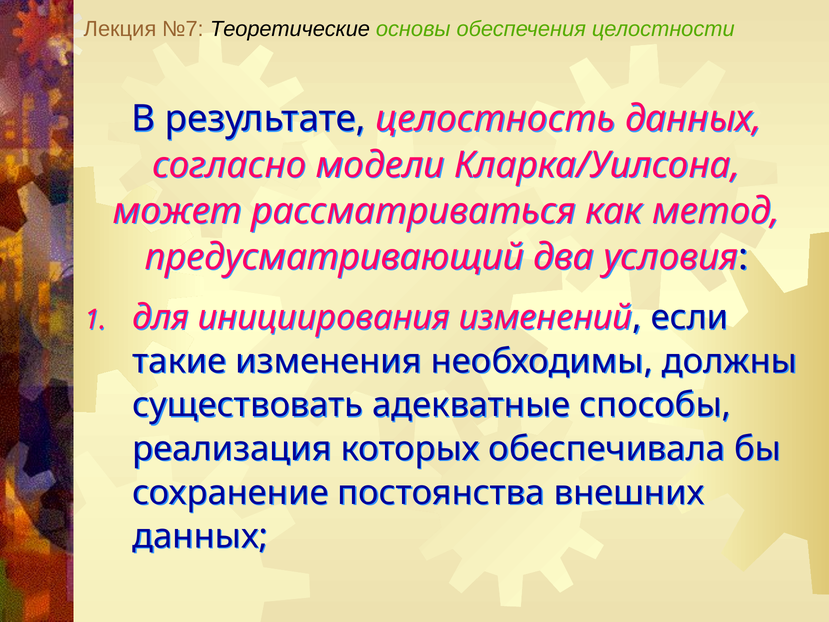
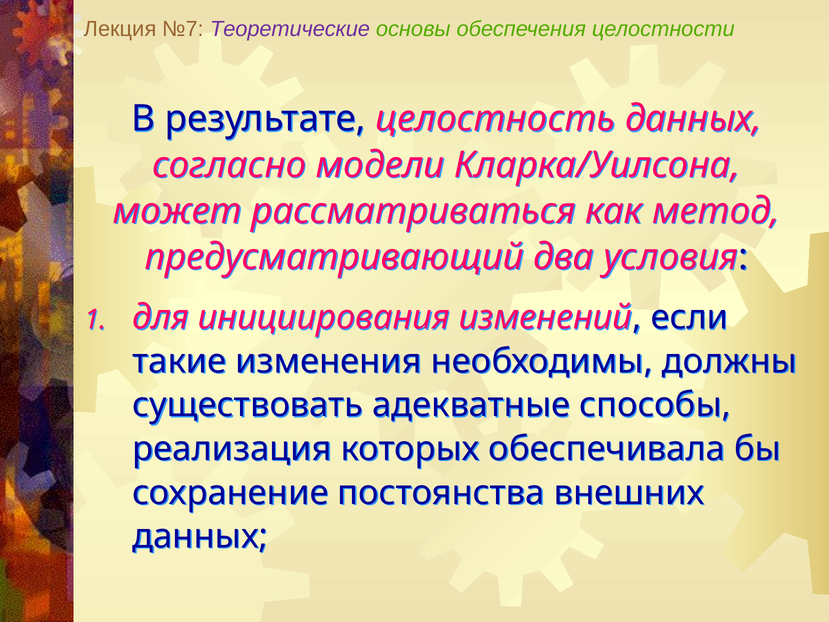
Теоретические colour: black -> purple
